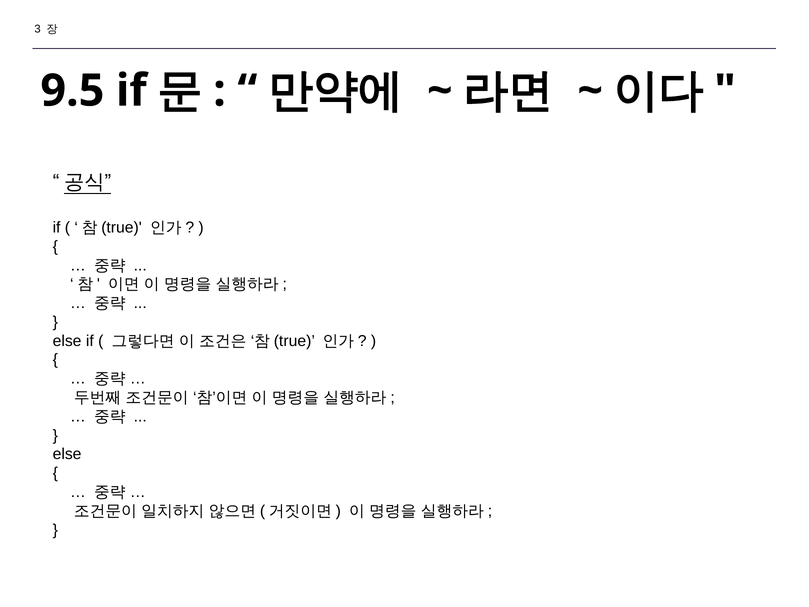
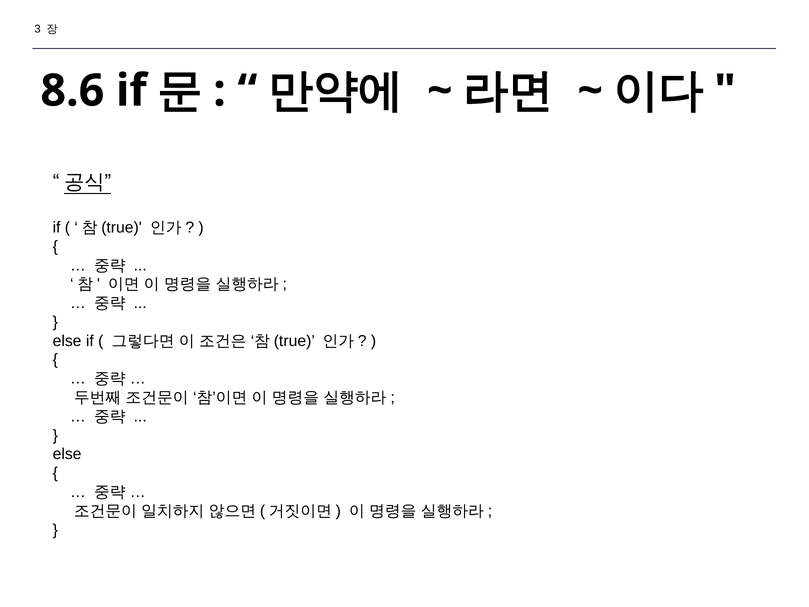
9.5: 9.5 -> 8.6
